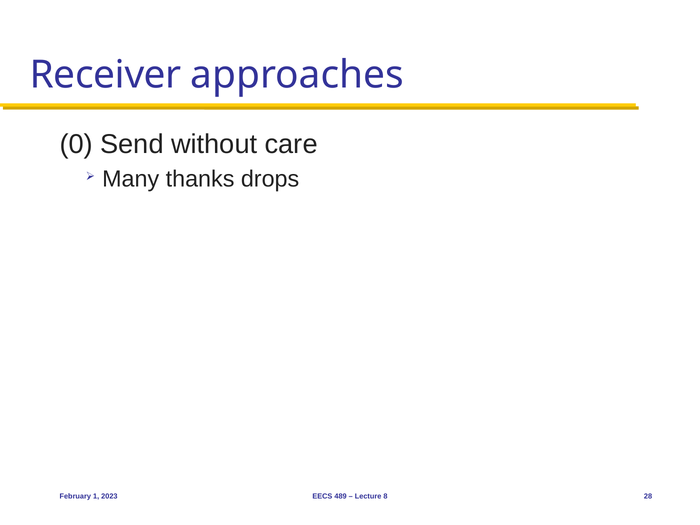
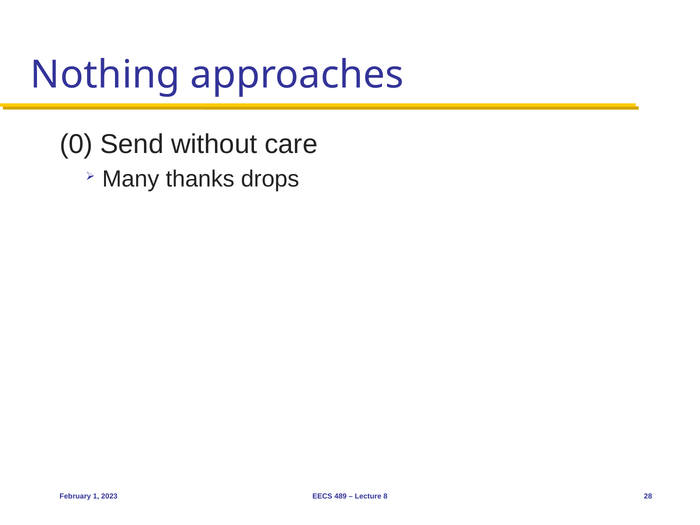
Receiver: Receiver -> Nothing
